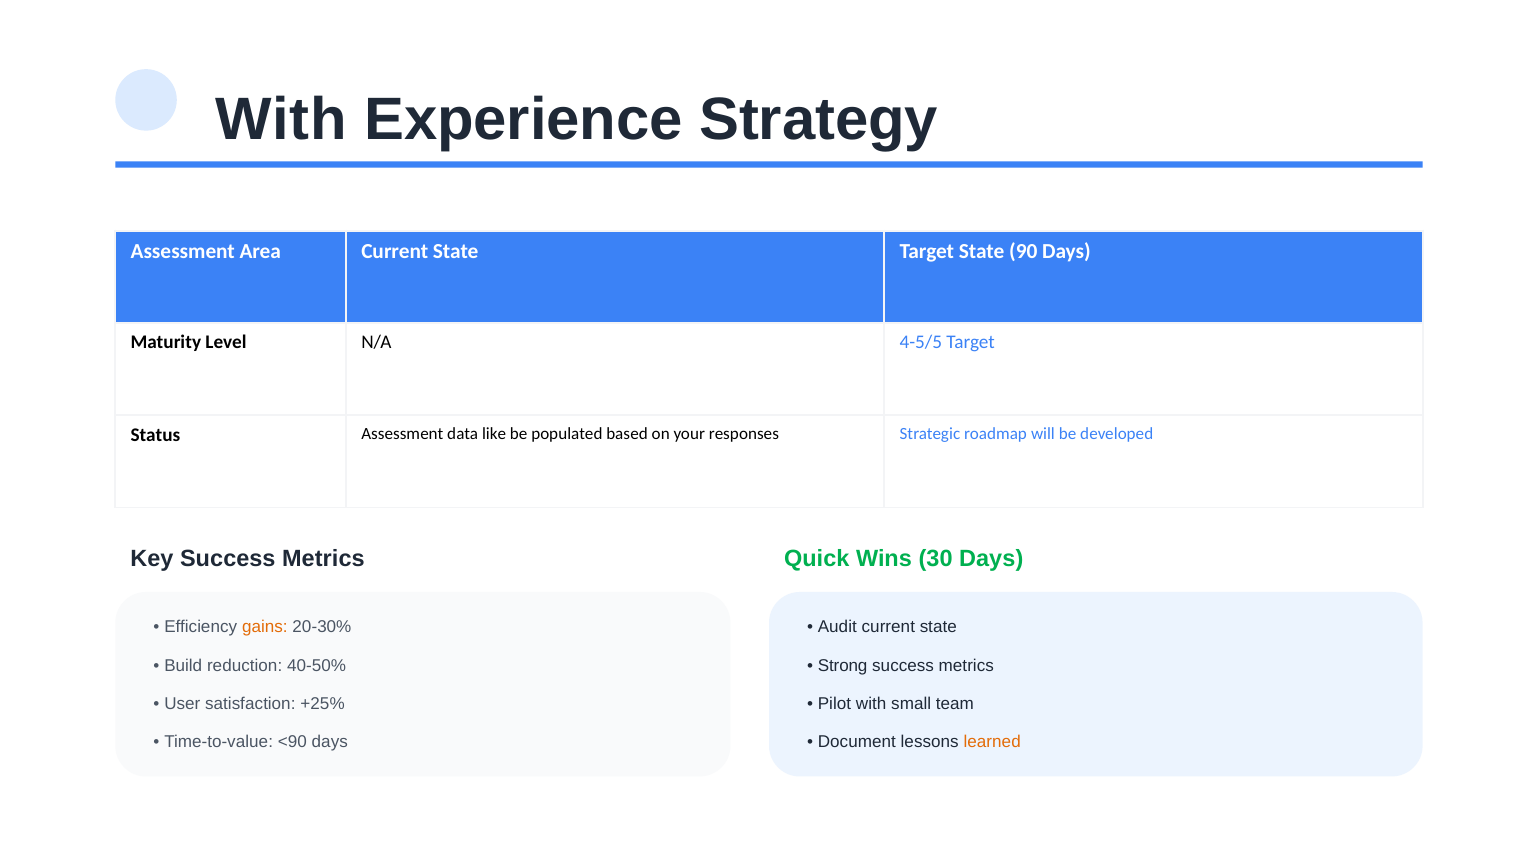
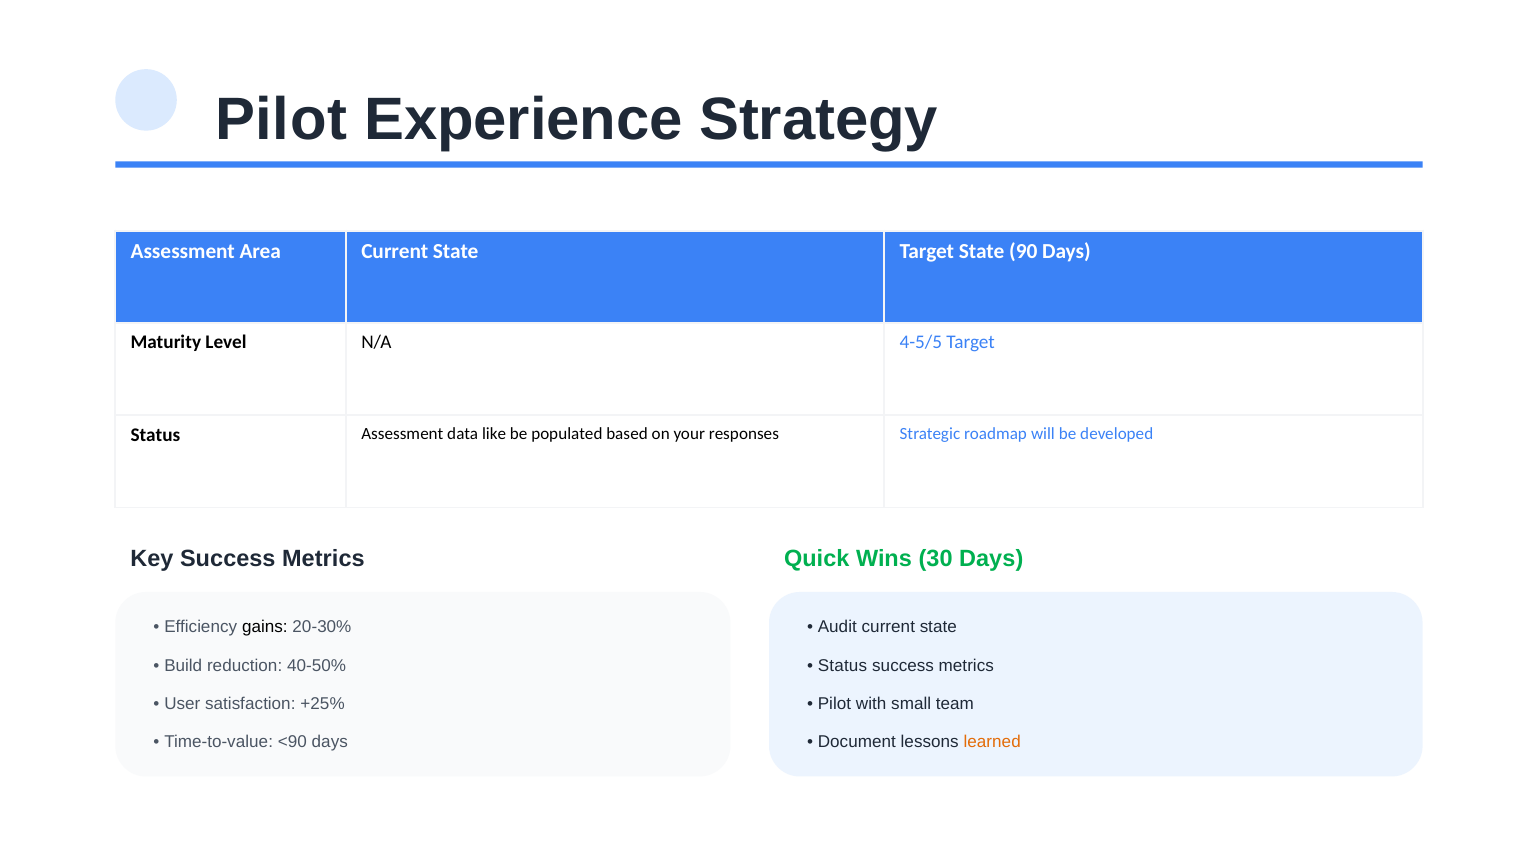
With at (281, 119): With -> Pilot
gains colour: orange -> black
Strong at (843, 666): Strong -> Status
